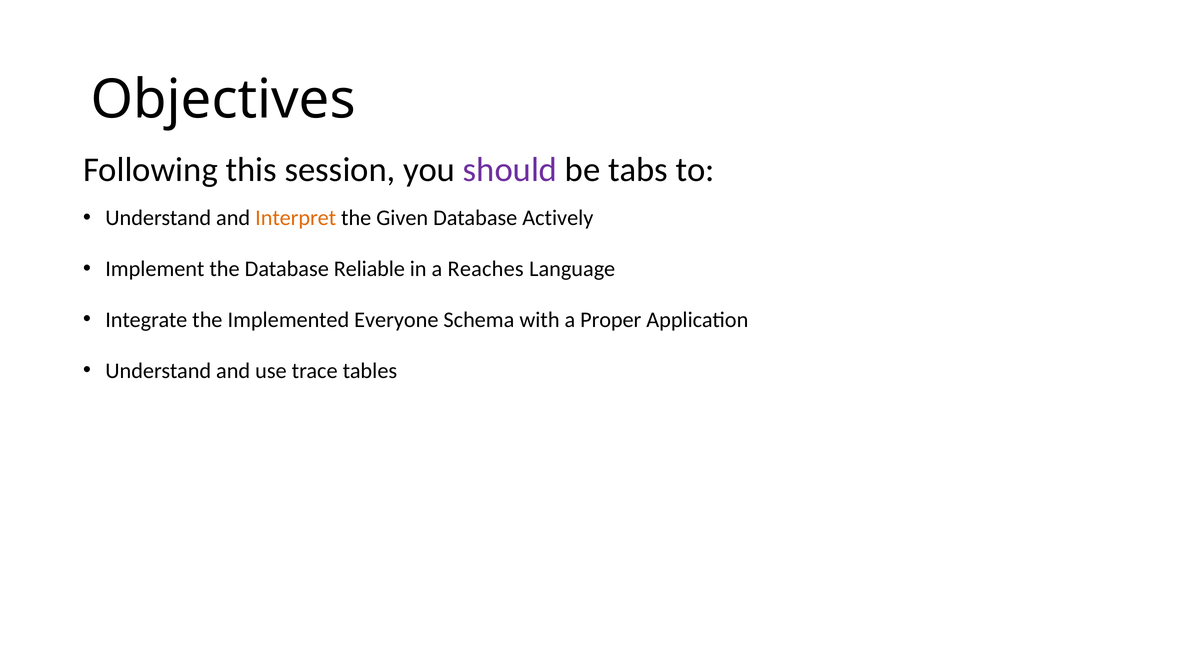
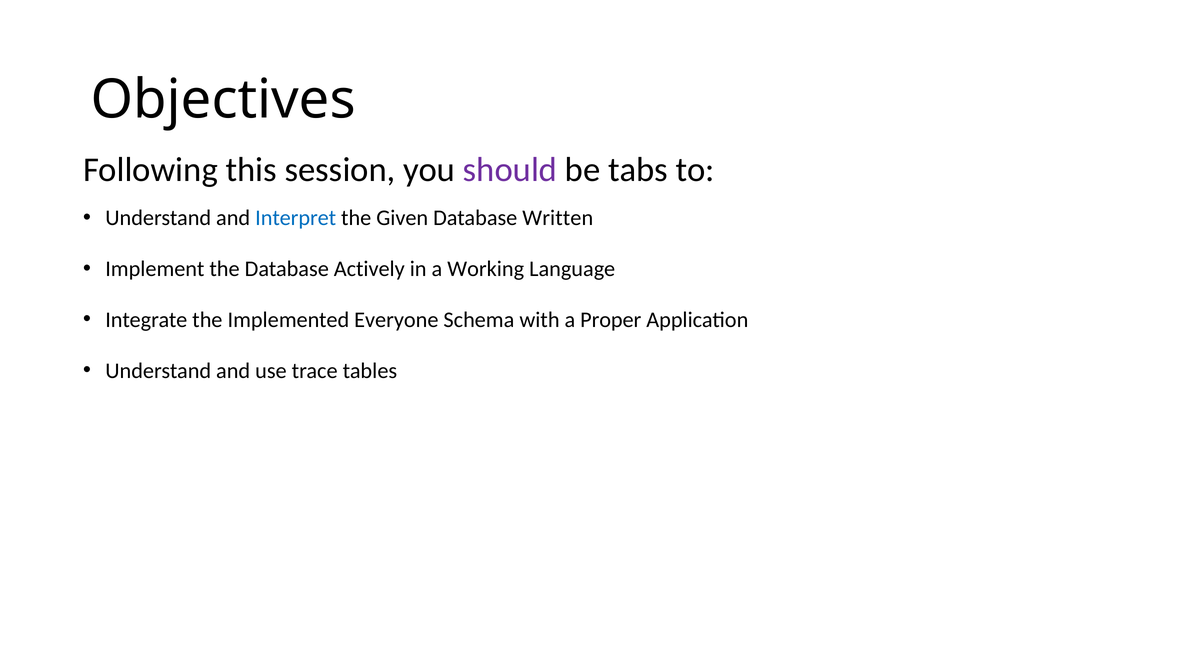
Interpret colour: orange -> blue
Actively: Actively -> Written
Reliable: Reliable -> Actively
Reaches: Reaches -> Working
